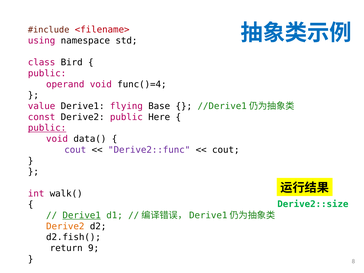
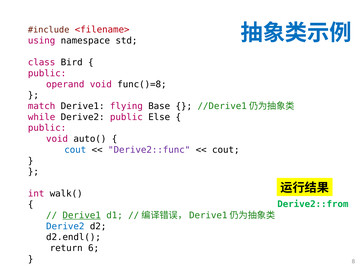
func()=4: func()=4 -> func()=8
value: value -> match
const: const -> while
Here: Here -> Else
public at (47, 128) underline: present -> none
data(: data( -> auto(
cout at (75, 150) colour: purple -> blue
Derive2::size: Derive2::size -> Derive2::from
Derive2 at (65, 226) colour: orange -> blue
d2.fish(: d2.fish( -> d2.endl(
9: 9 -> 6
